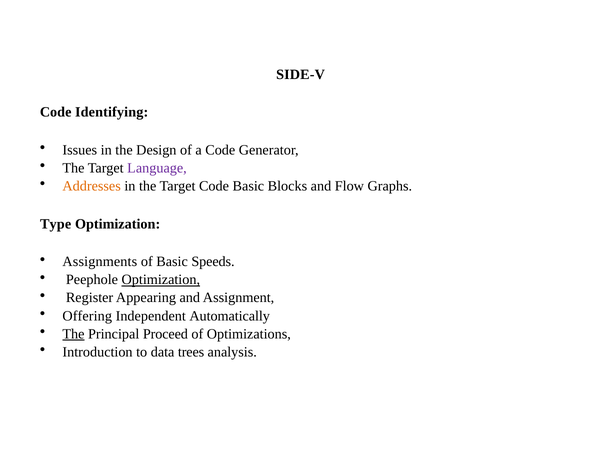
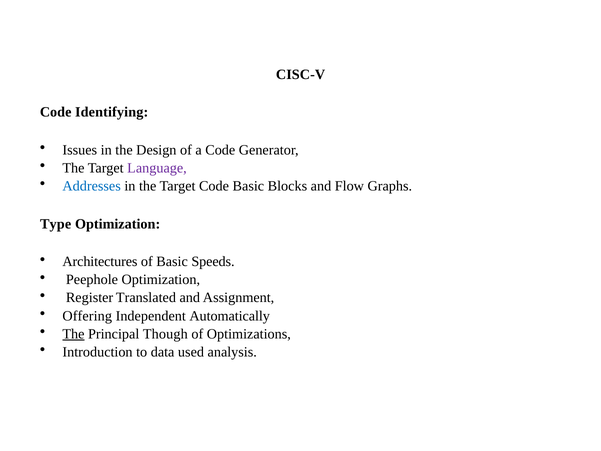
SIDE-V: SIDE-V -> CISC-V
Addresses colour: orange -> blue
Assignments: Assignments -> Architectures
Optimization at (161, 280) underline: present -> none
Appearing: Appearing -> Translated
Proceed: Proceed -> Though
trees: trees -> used
